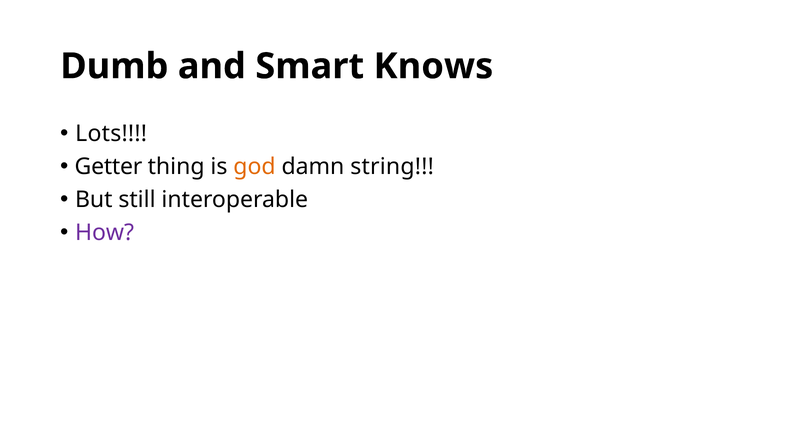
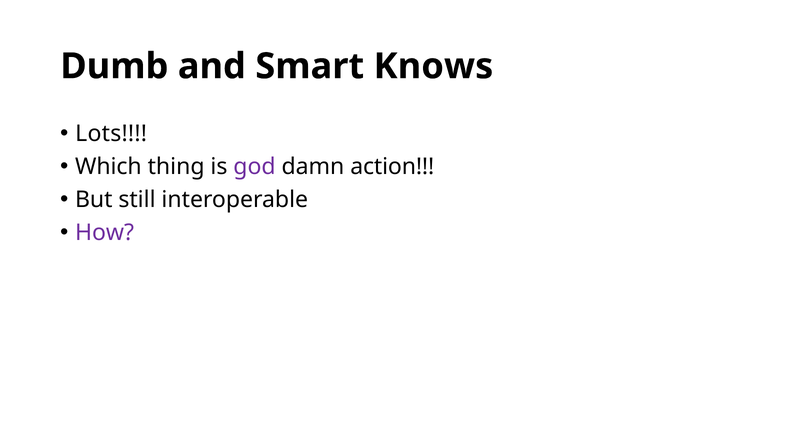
Getter: Getter -> Which
god colour: orange -> purple
string: string -> action
